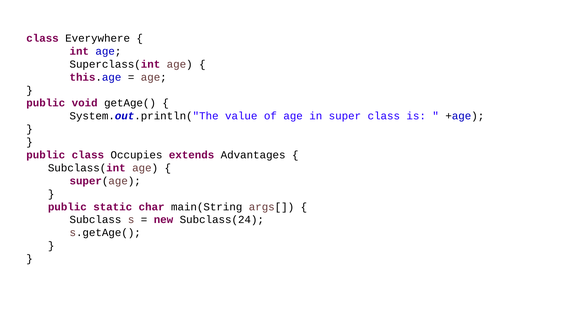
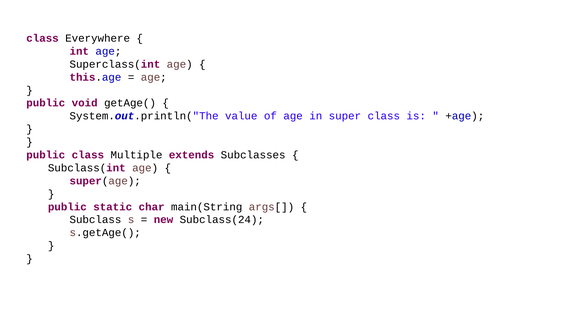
Occupies: Occupies -> Multiple
Advantages: Advantages -> Subclasses
